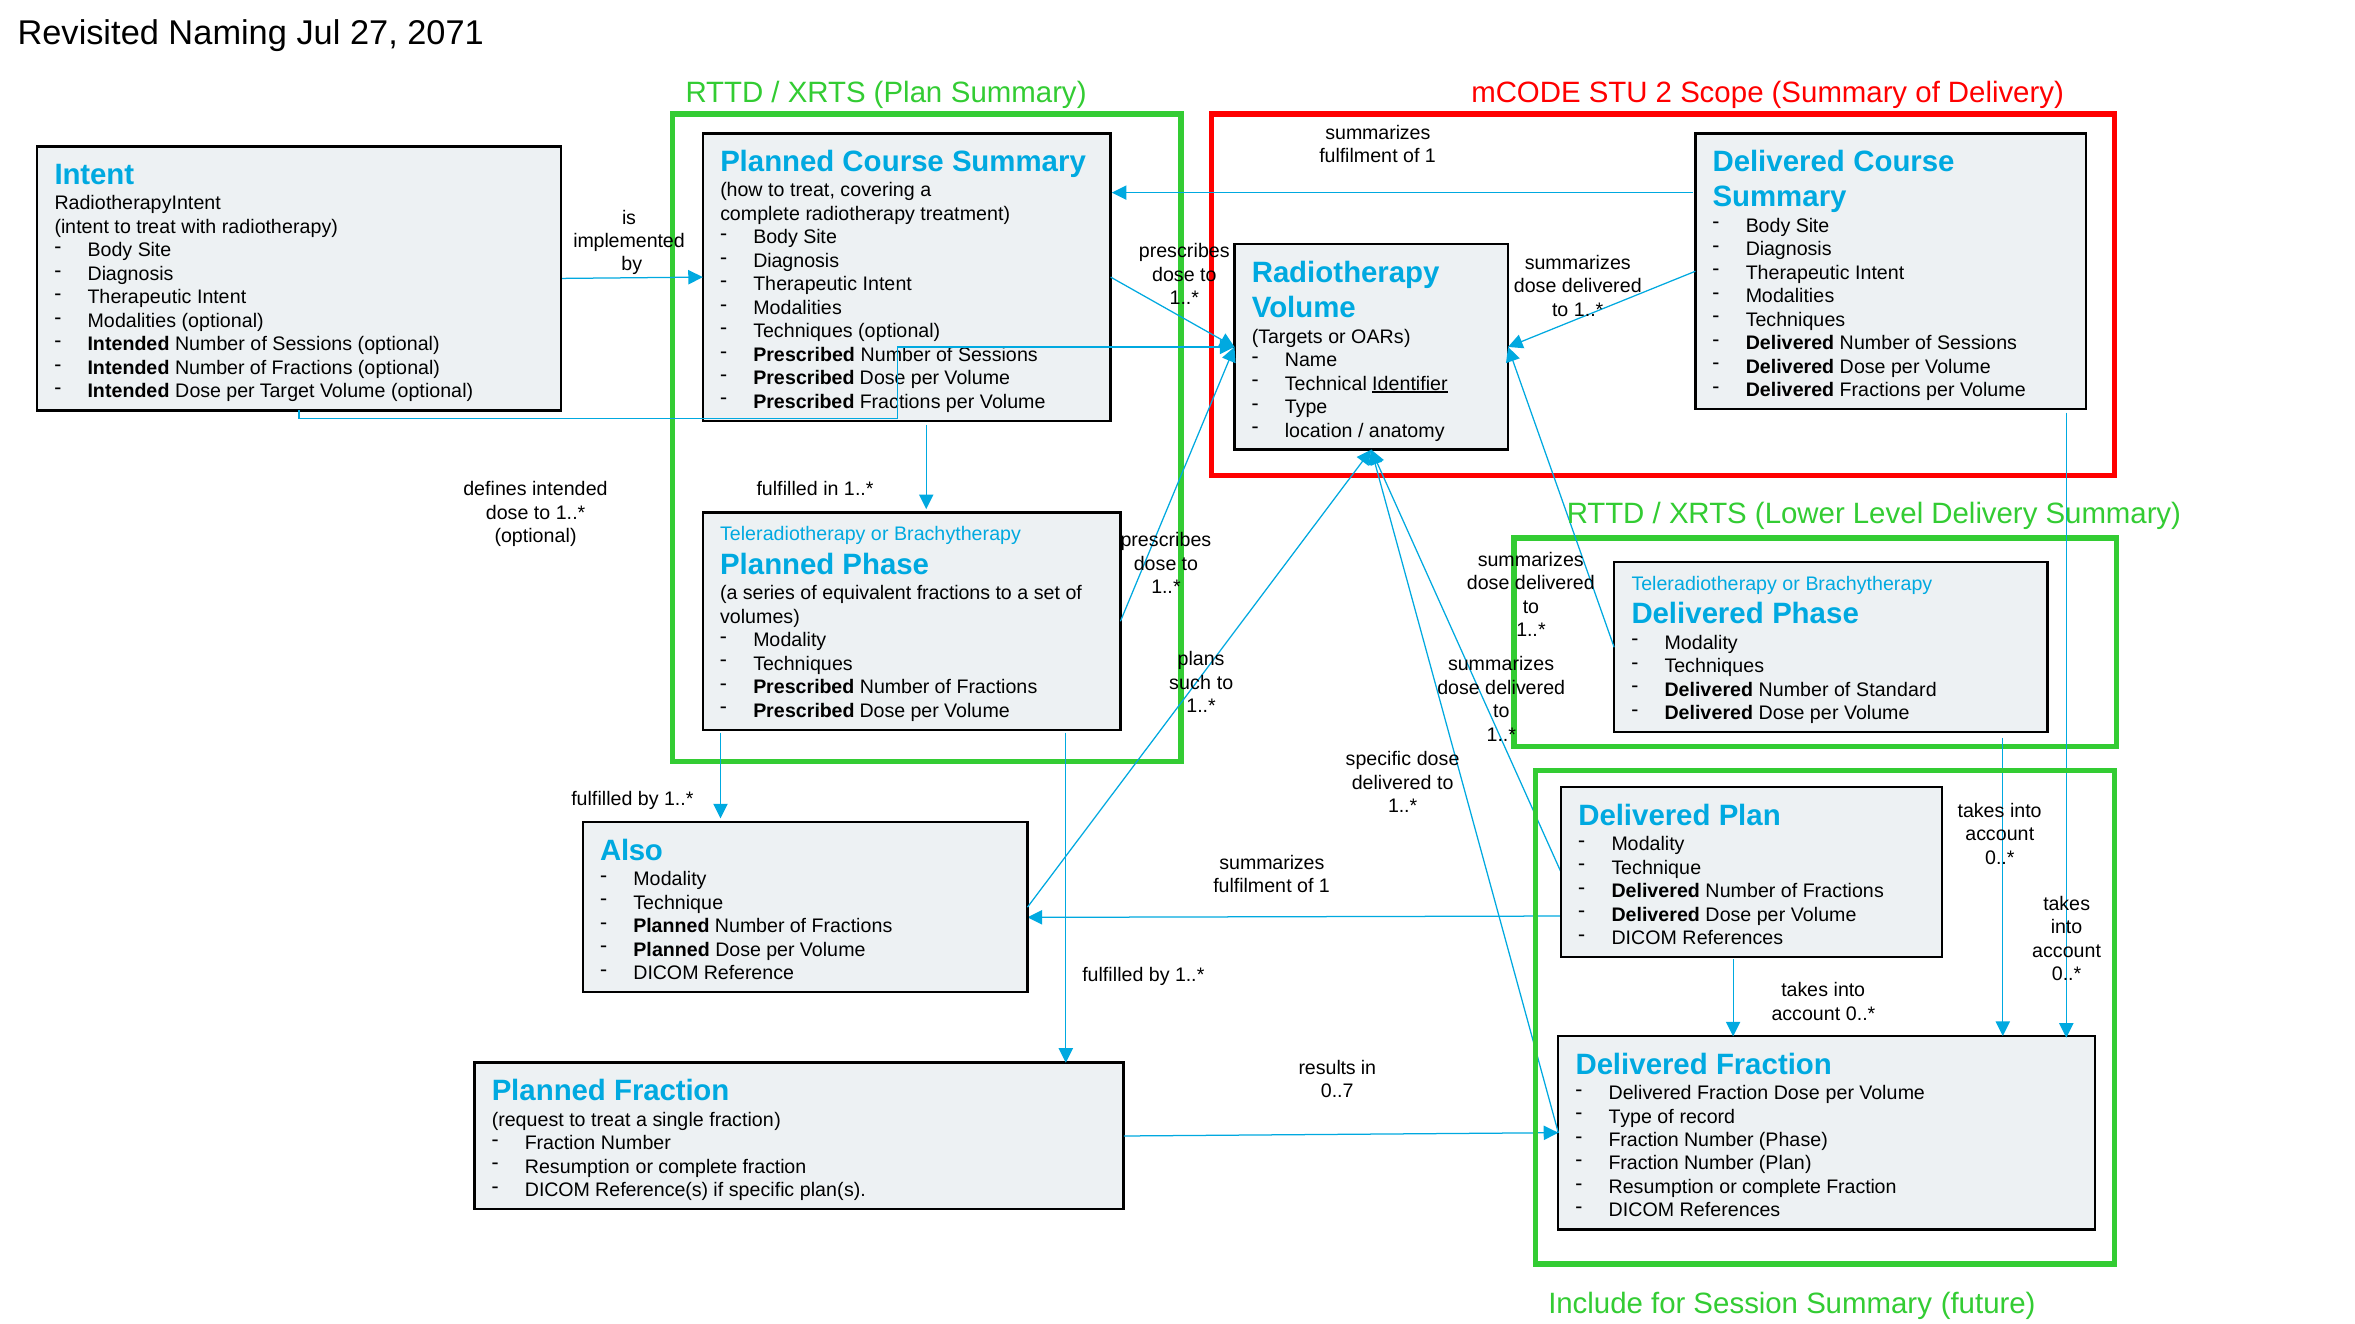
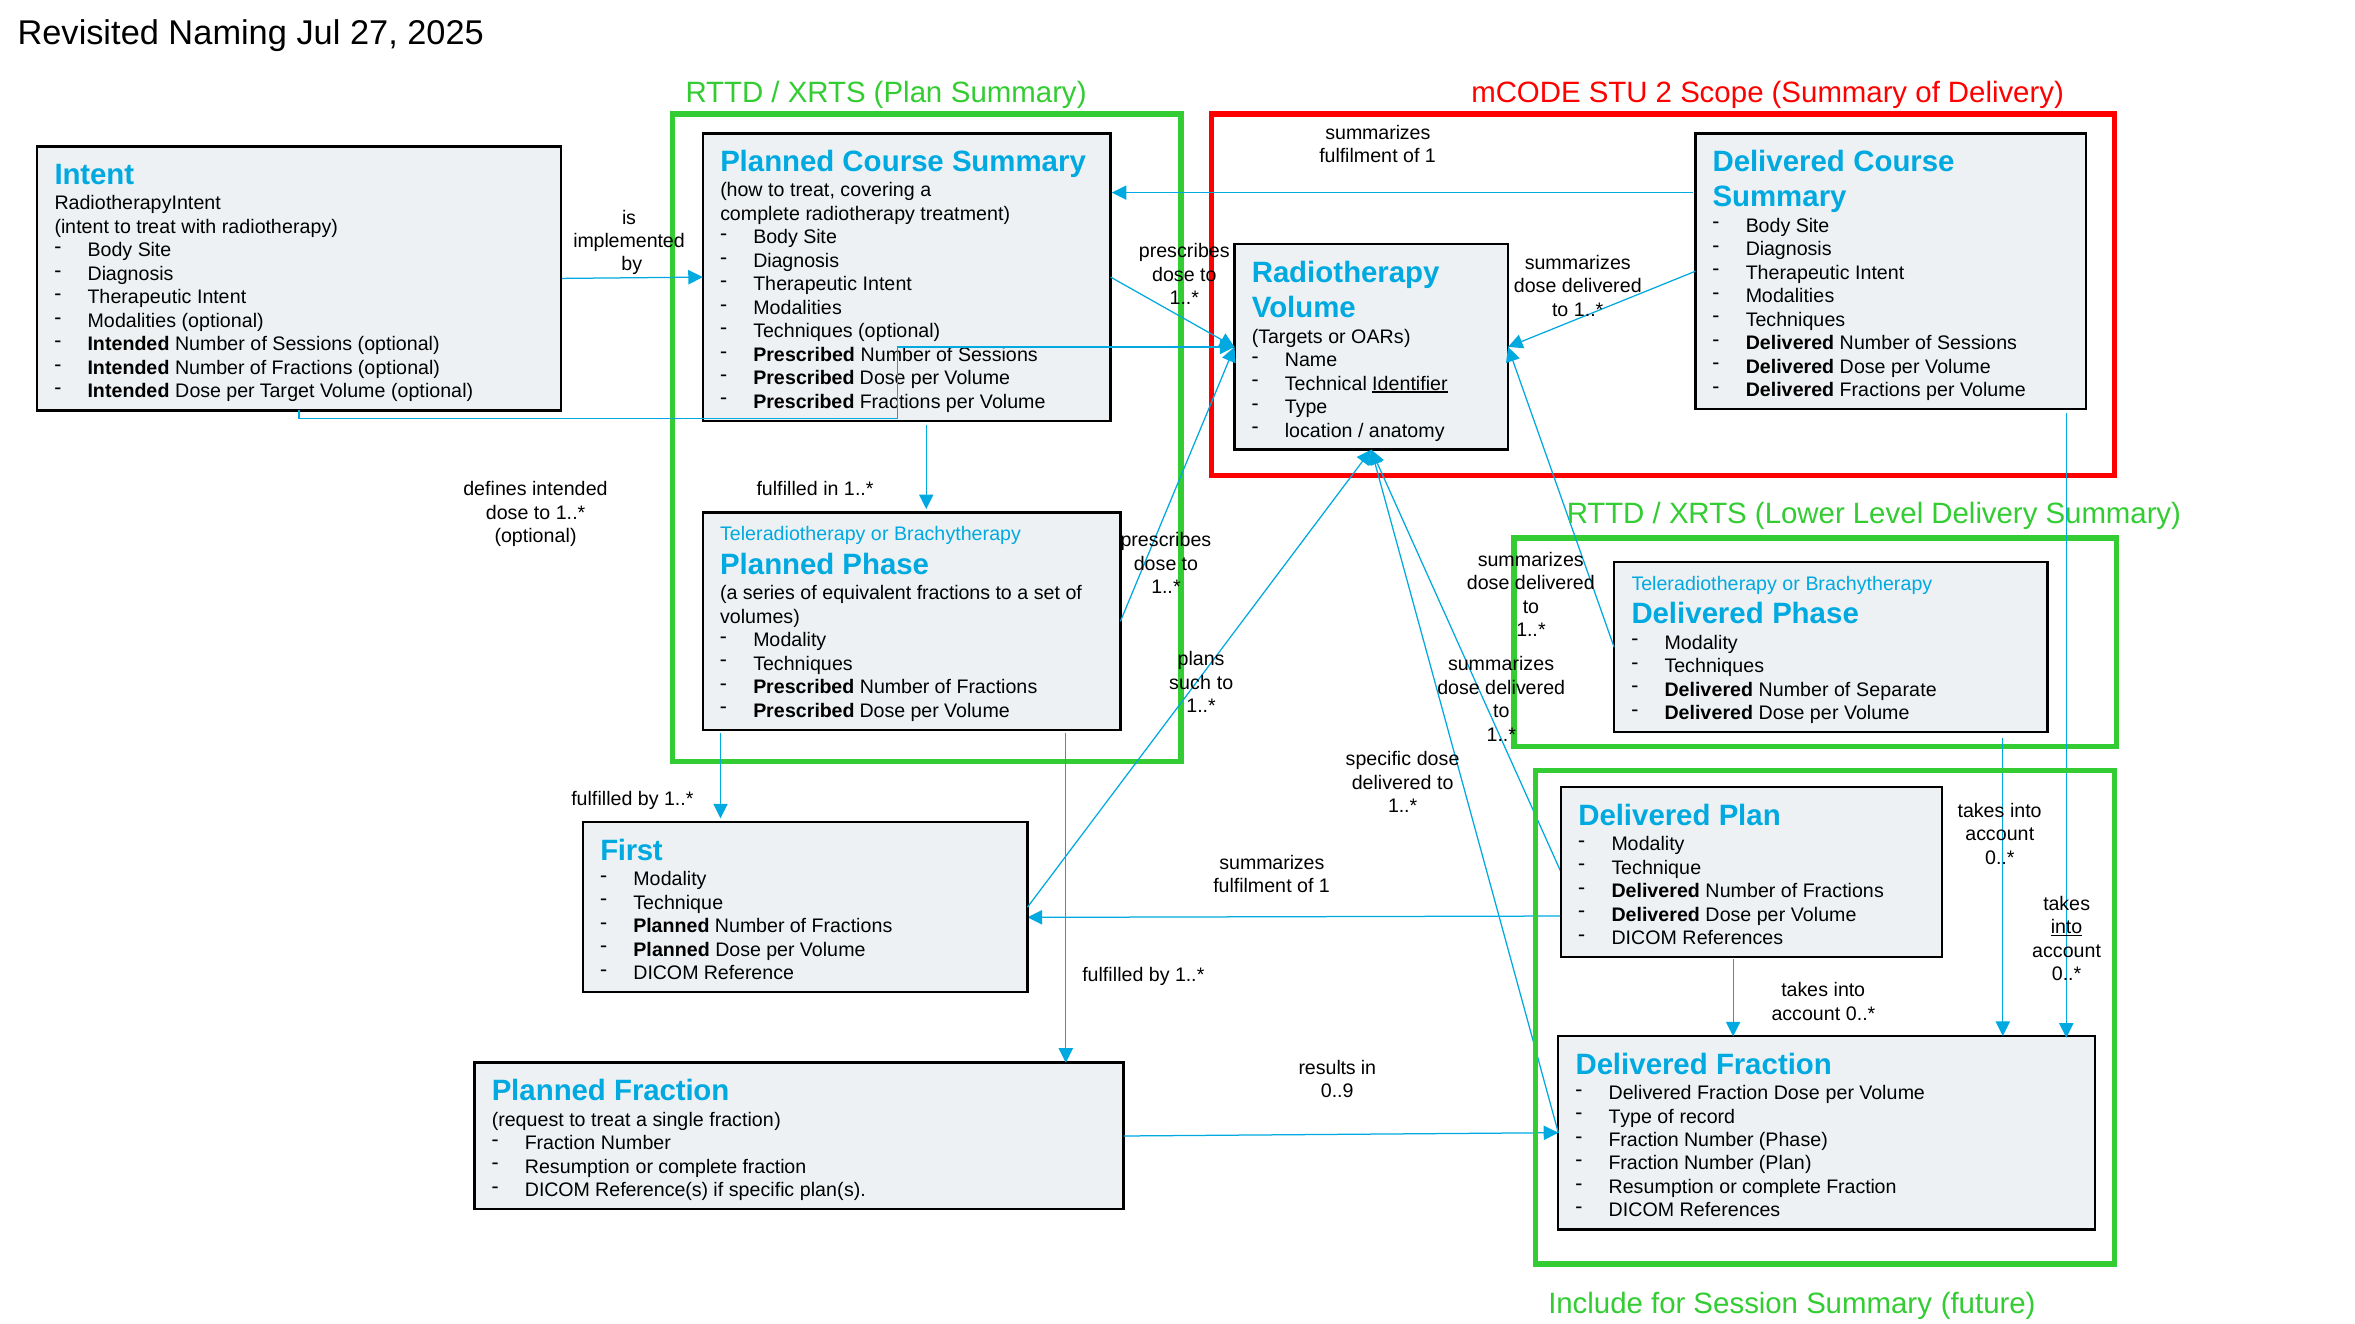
2071: 2071 -> 2025
Standard: Standard -> Separate
Also: Also -> First
into at (2067, 928) underline: none -> present
0..7: 0..7 -> 0..9
